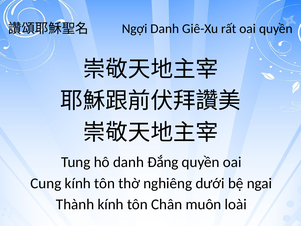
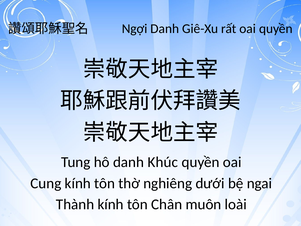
Đắng: Đắng -> Khúc
